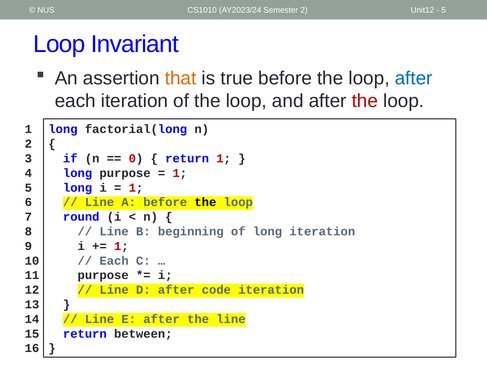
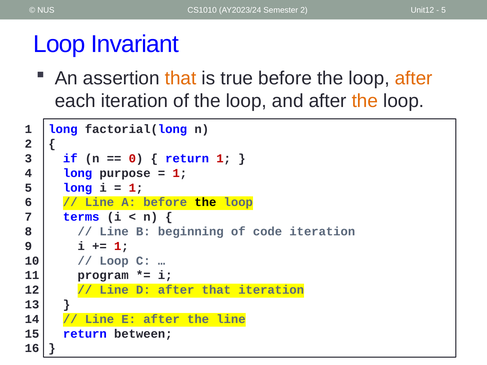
after at (414, 78) colour: blue -> orange
the at (365, 101) colour: red -> orange
round: round -> terms
of long: long -> code
Each at (114, 261): Each -> Loop
purpose at (103, 275): purpose -> program
after code: code -> that
